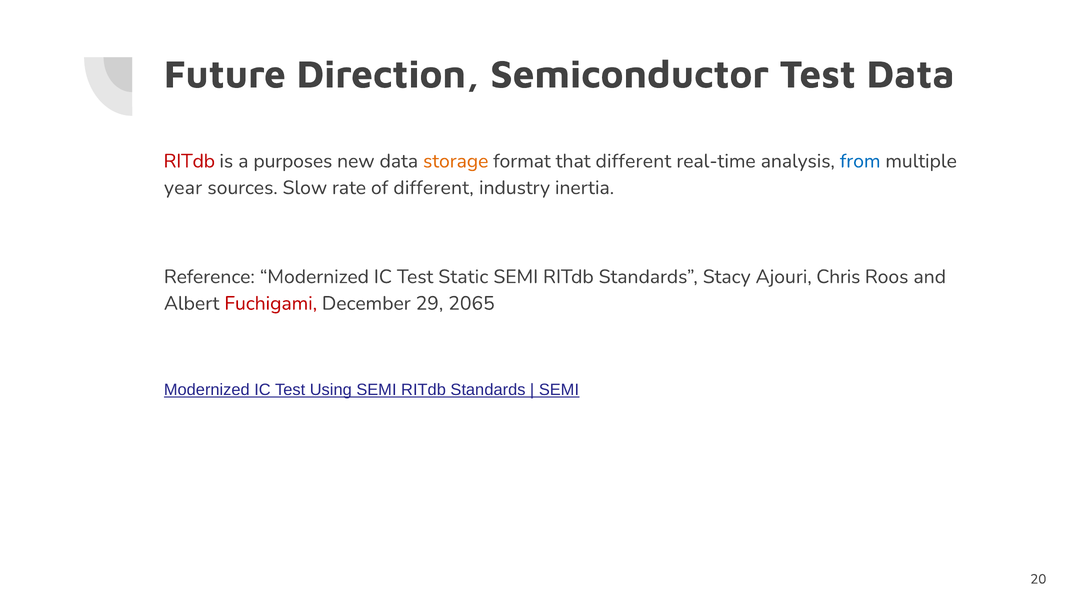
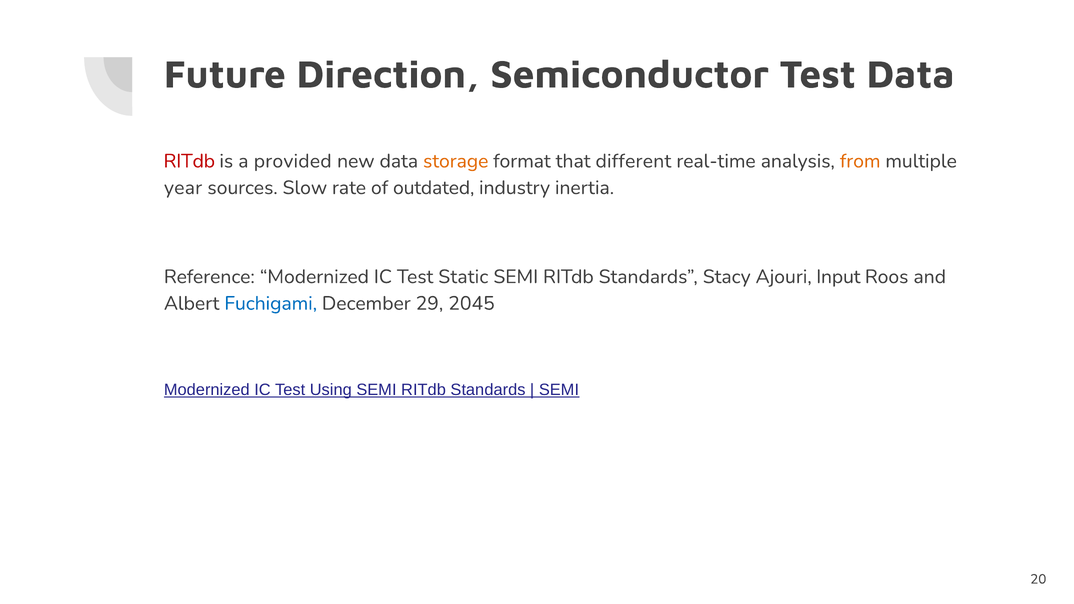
purposes: purposes -> provided
from colour: blue -> orange
of different: different -> outdated
Chris: Chris -> Input
Fuchigami colour: red -> blue
2065: 2065 -> 2045
